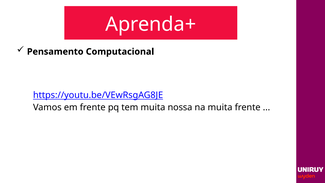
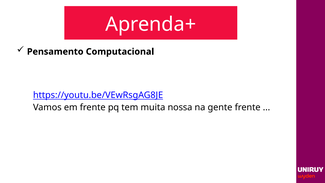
na muita: muita -> gente
